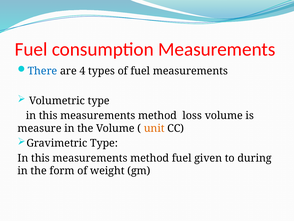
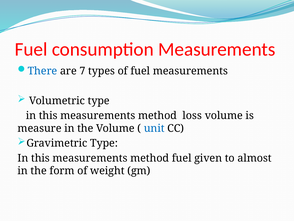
4: 4 -> 7
unit colour: orange -> blue
during: during -> almost
